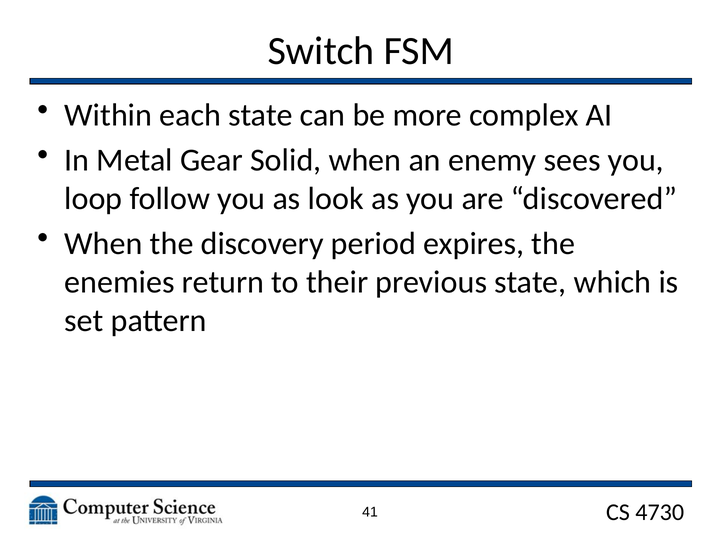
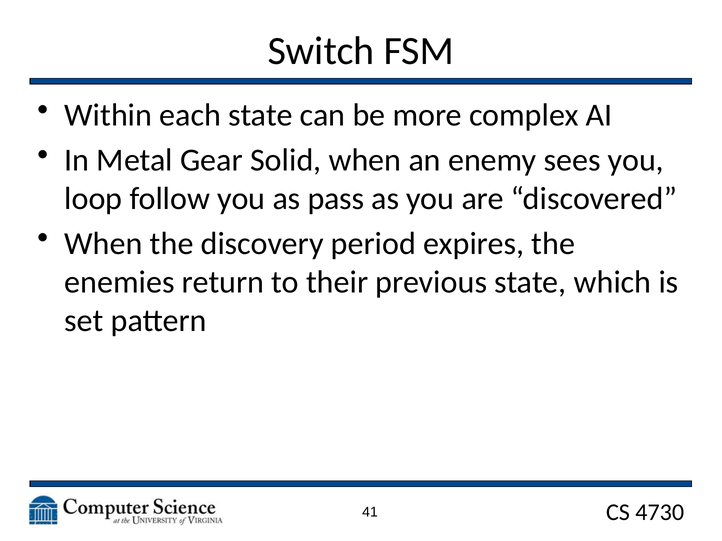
look: look -> pass
